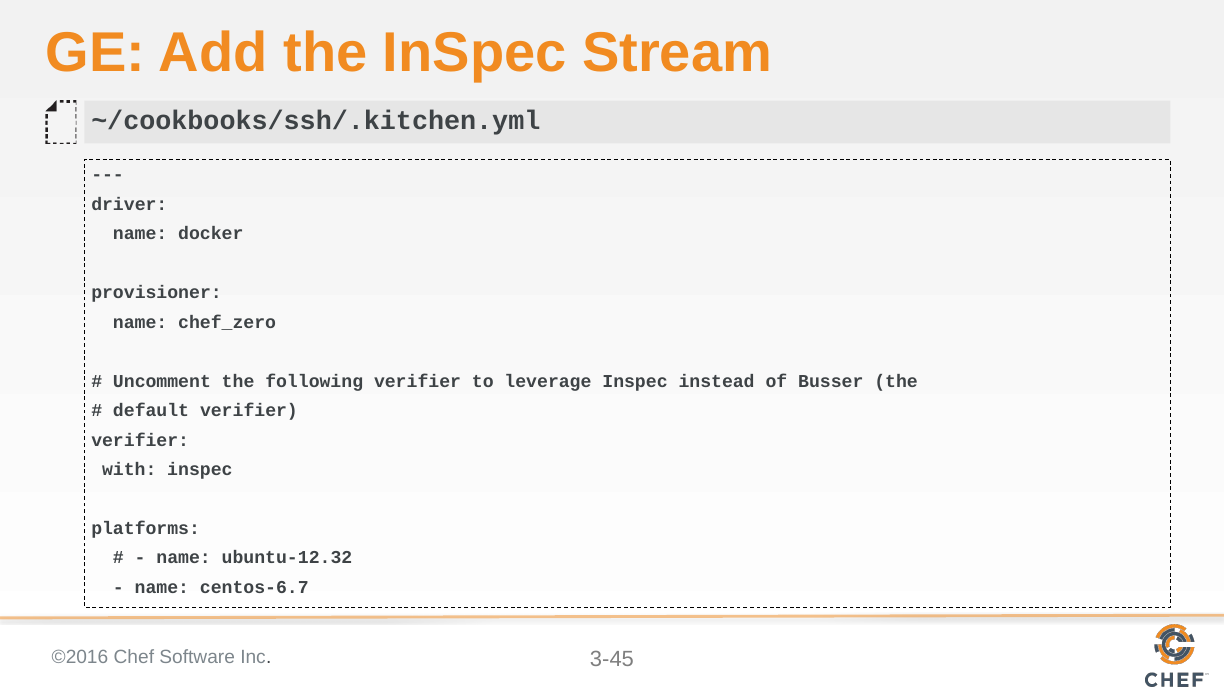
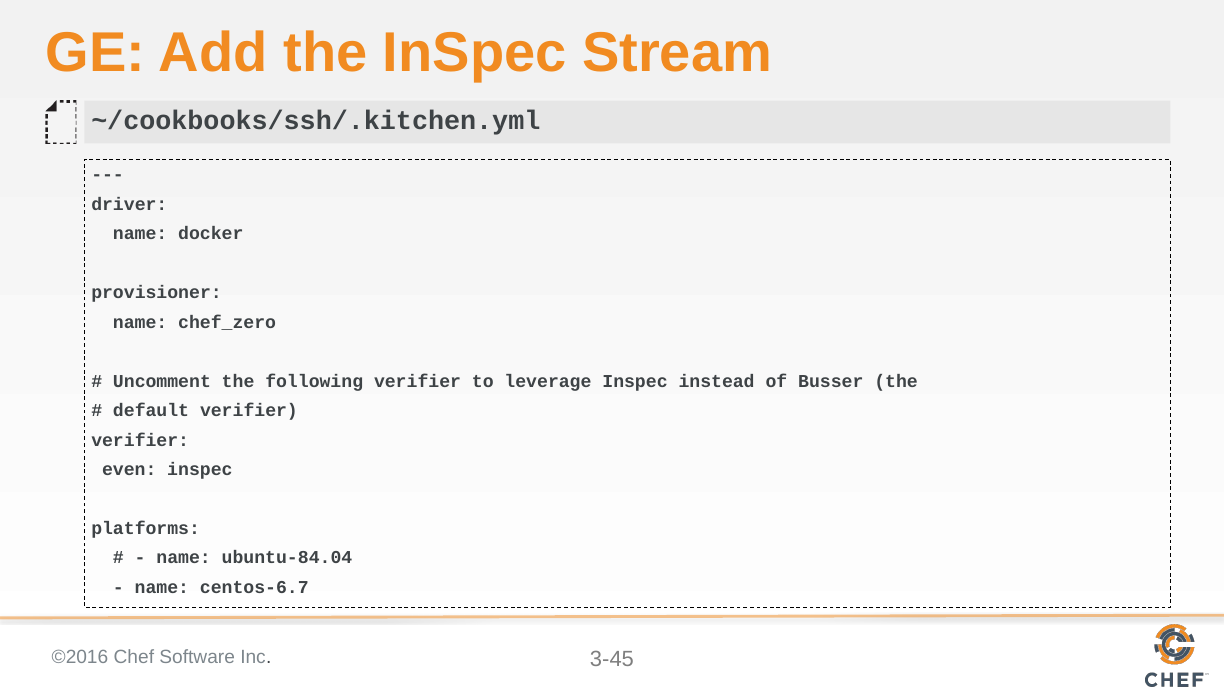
with: with -> even
ubuntu-12.32: ubuntu-12.32 -> ubuntu-84.04
